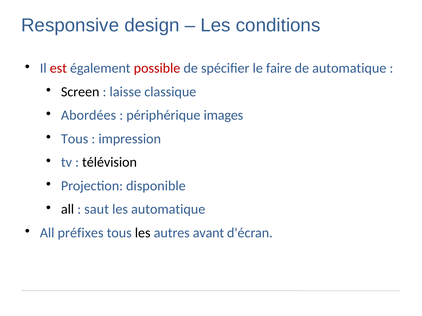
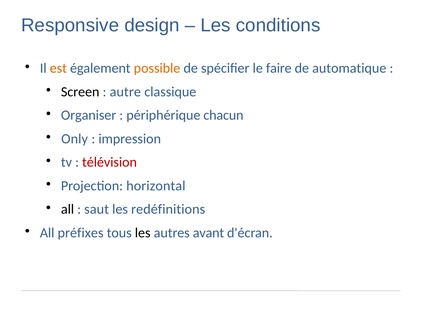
est colour: red -> orange
possible colour: red -> orange
laisse: laisse -> autre
Abordées: Abordées -> Organiser
images: images -> chacun
Tous at (75, 139): Tous -> Only
télévision colour: black -> red
Projection disponible: disponible -> horizontal
les automatique: automatique -> redéfinitions
